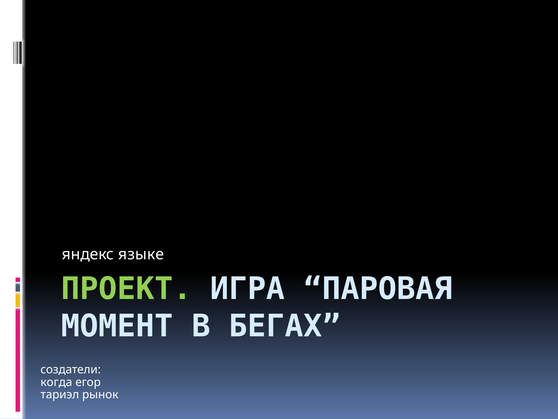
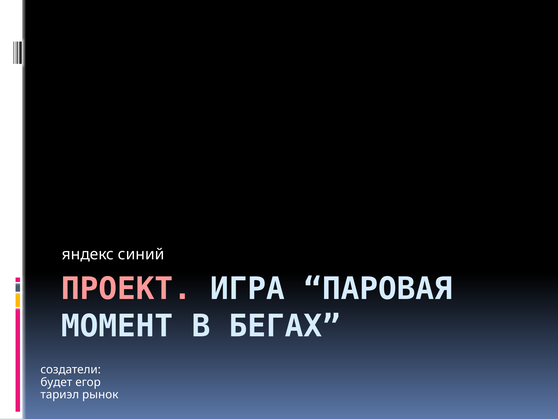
языке: языке -> синий
ПРОЕКТ colour: light green -> pink
когда: когда -> будет
